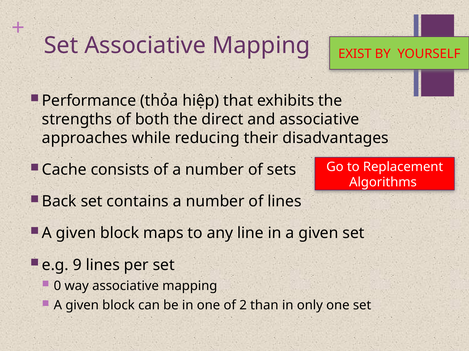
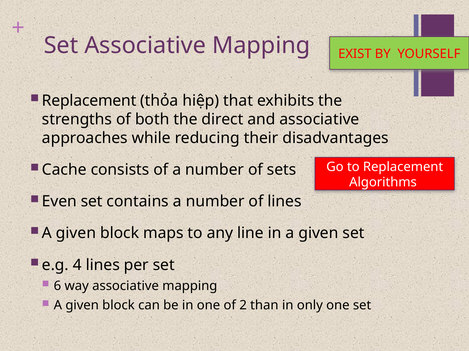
Performance at (89, 101): Performance -> Replacement
Back: Back -> Even
9: 9 -> 4
0: 0 -> 6
